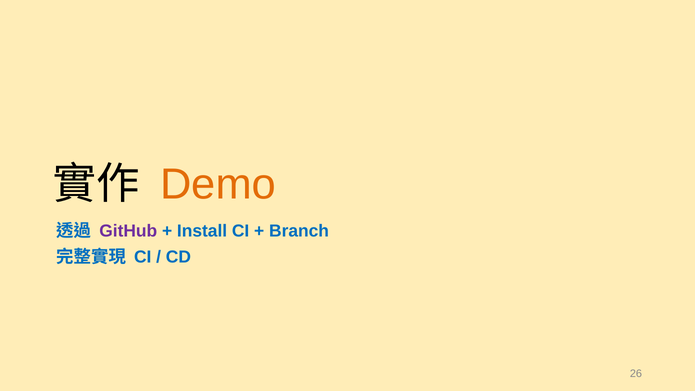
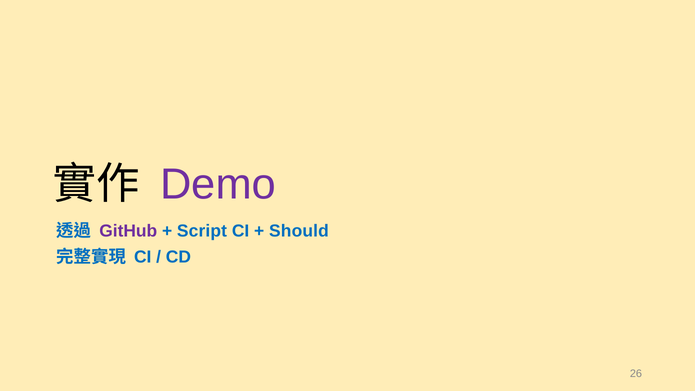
Demo colour: orange -> purple
Install: Install -> Script
Branch: Branch -> Should
